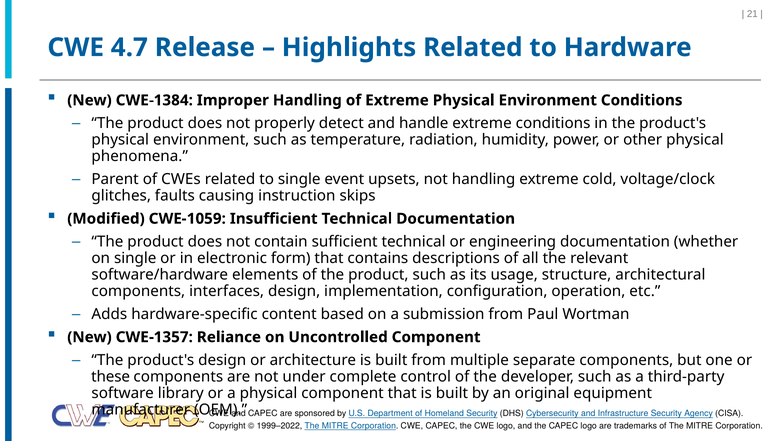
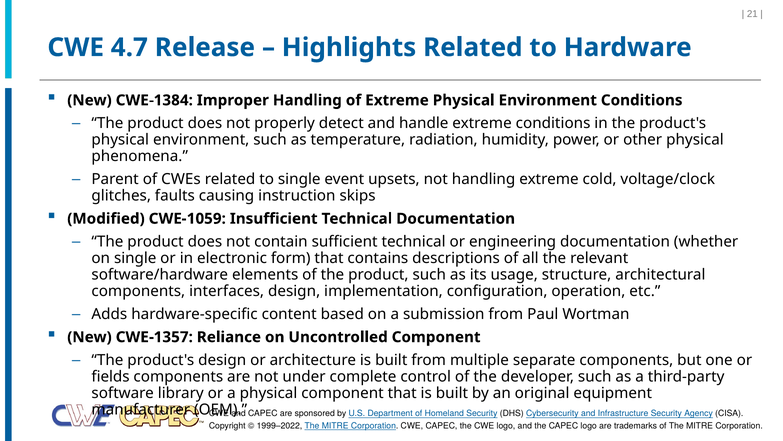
these: these -> fields
